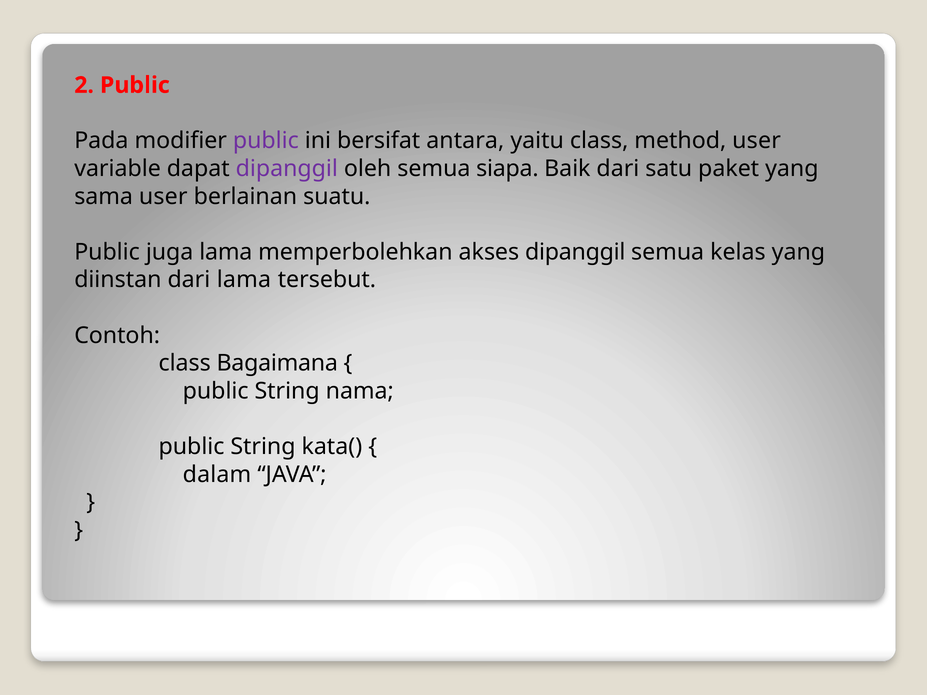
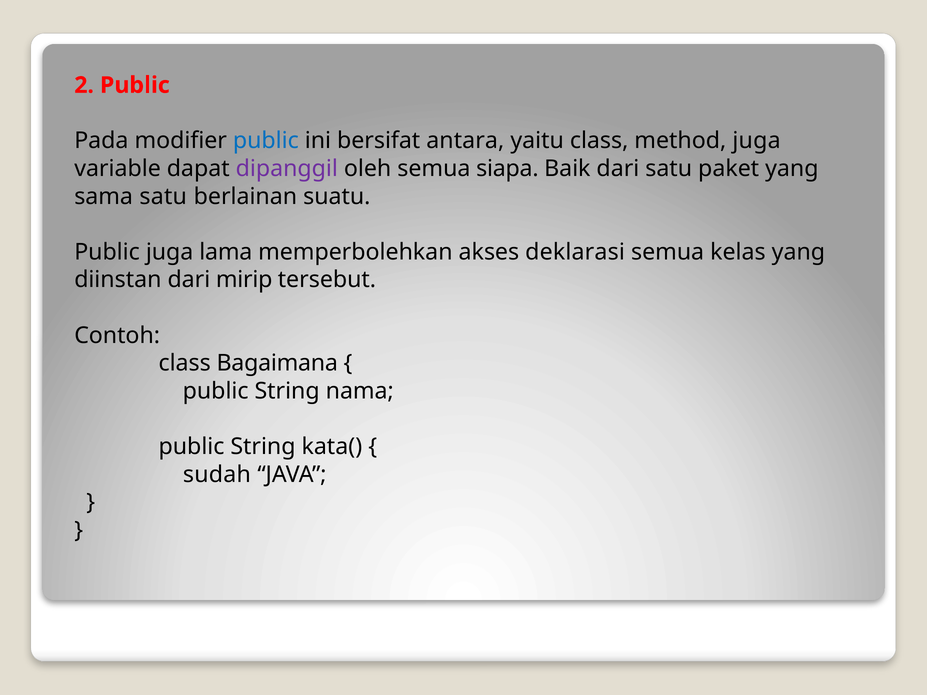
public at (266, 141) colour: purple -> blue
method user: user -> juga
sama user: user -> satu
akses dipanggil: dipanggil -> deklarasi
dari lama: lama -> mirip
dalam: dalam -> sudah
